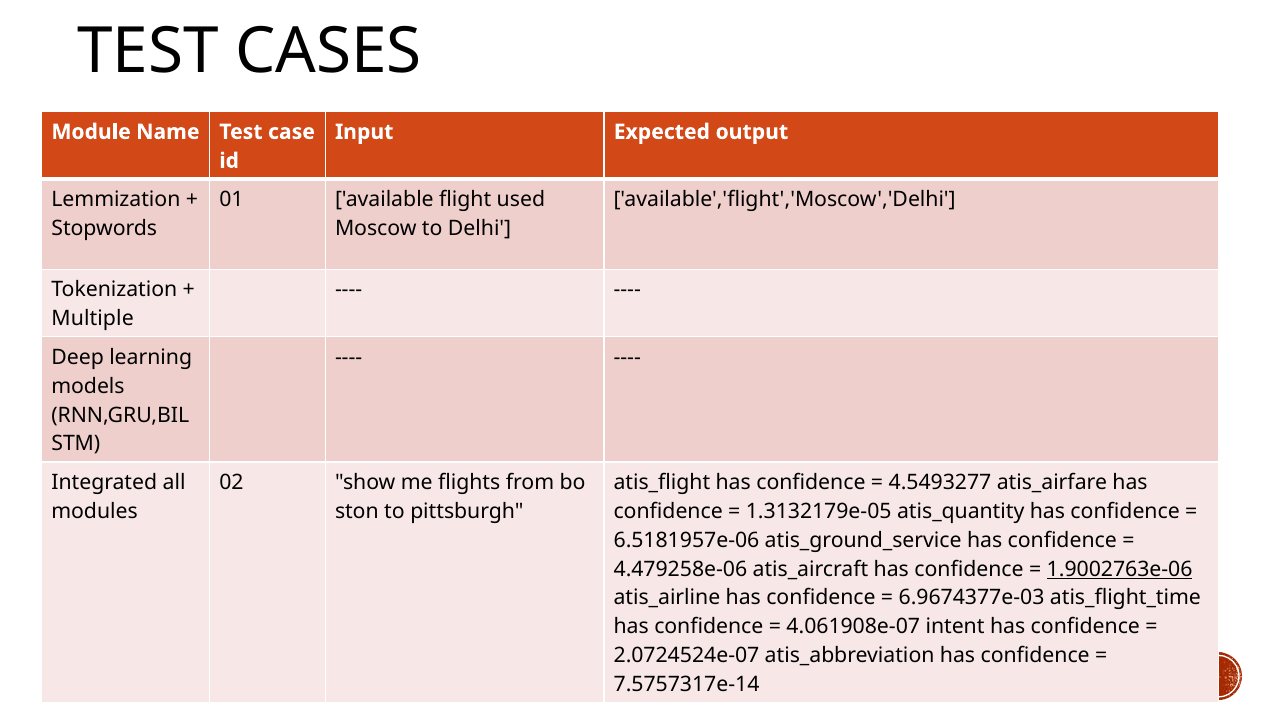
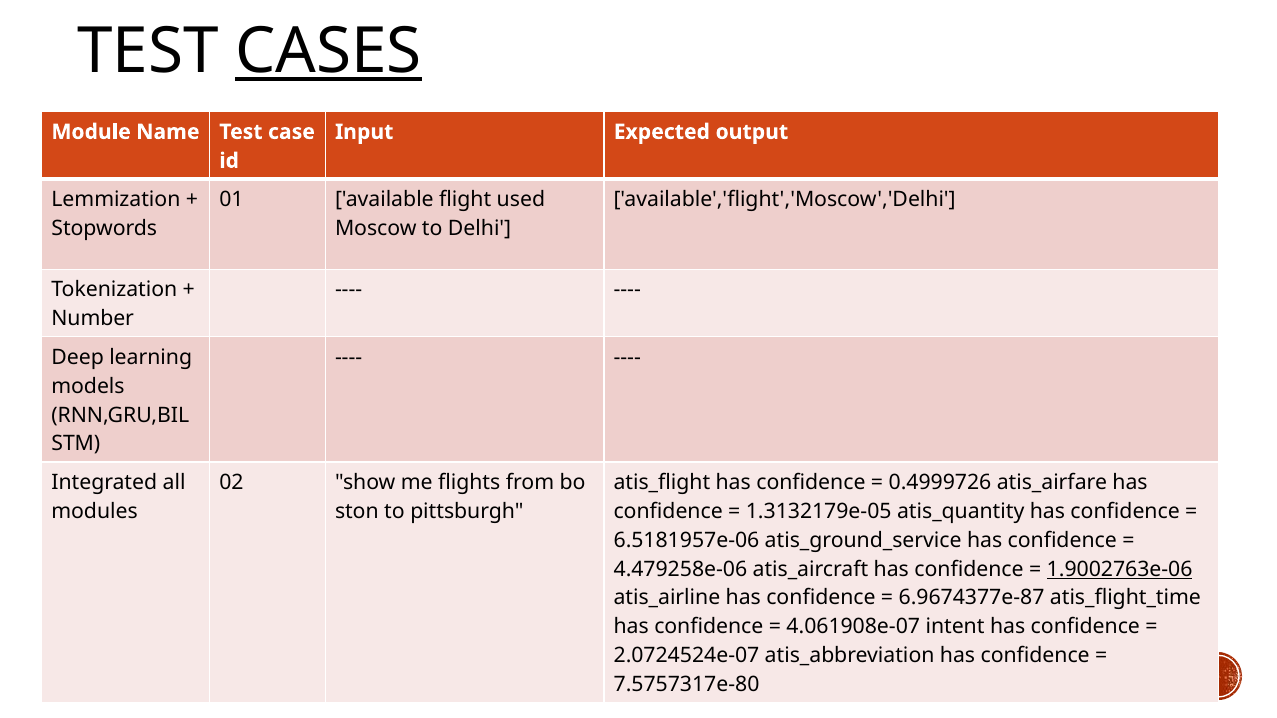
CASES underline: none -> present
Multiple: Multiple -> Number
4.5493277: 4.5493277 -> 0.4999726
6.9674377e-03: 6.9674377e-03 -> 6.9674377e-87
7.5757317e-14: 7.5757317e-14 -> 7.5757317e-80
